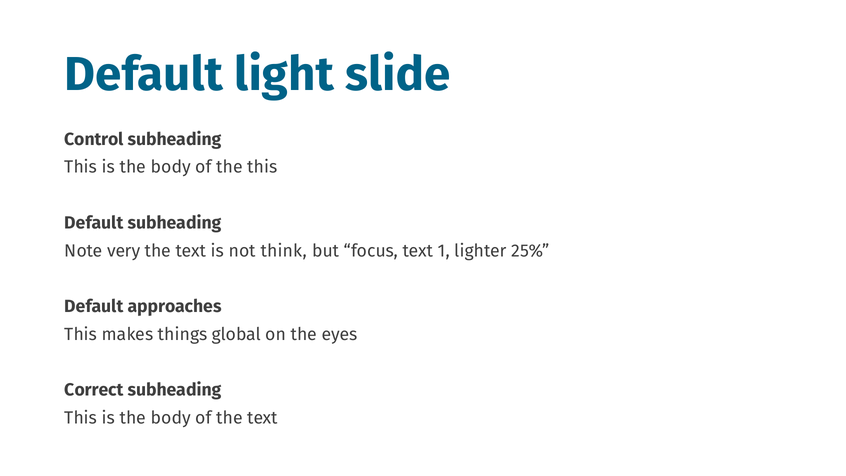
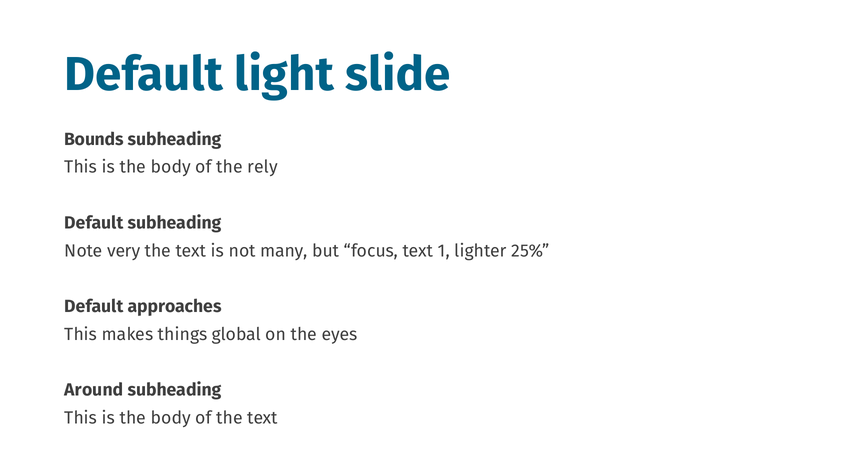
Control: Control -> Bounds
the this: this -> rely
think: think -> many
Correct: Correct -> Around
